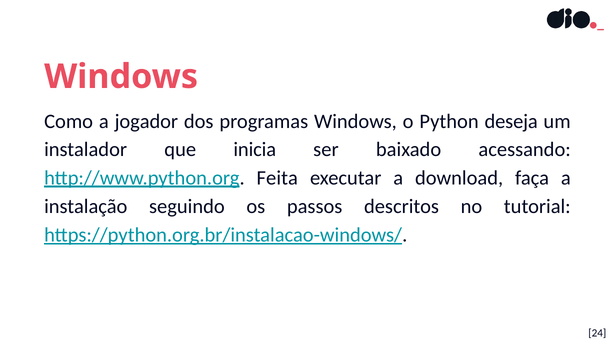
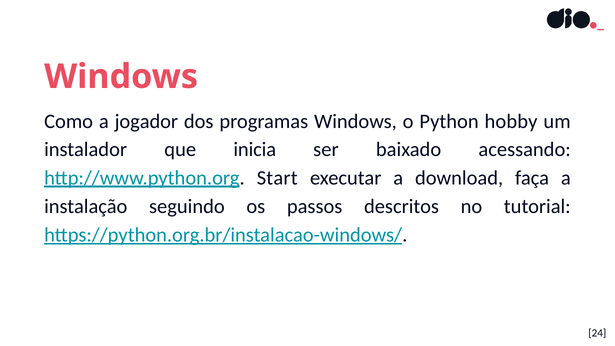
deseja: deseja -> hobby
Feita: Feita -> Start
